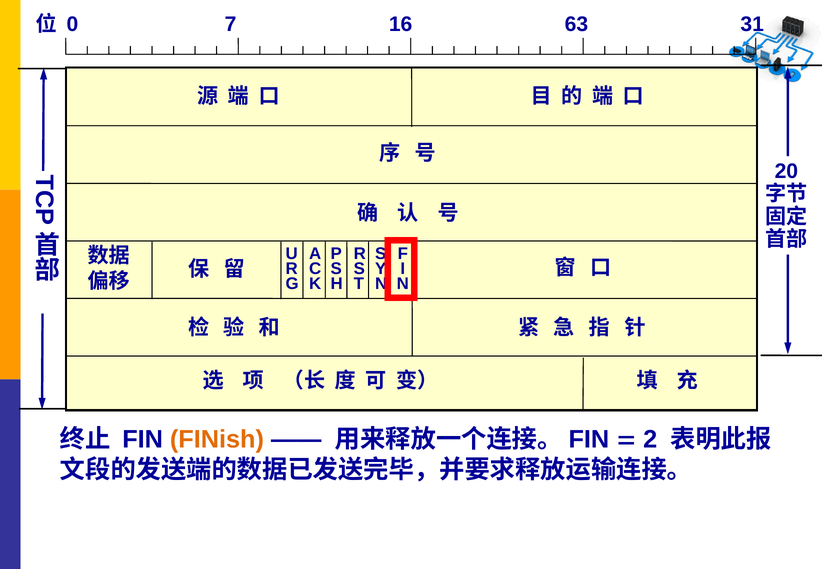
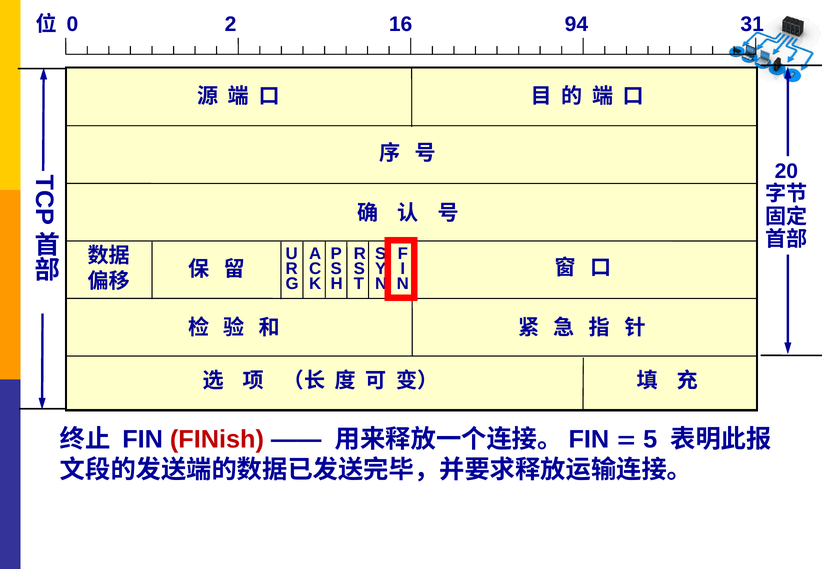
7: 7 -> 2
63: 63 -> 94
FINish colour: orange -> red
2: 2 -> 5
